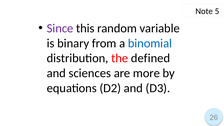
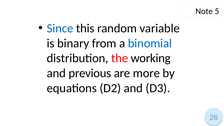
Since colour: purple -> blue
defined: defined -> working
sciences: sciences -> previous
